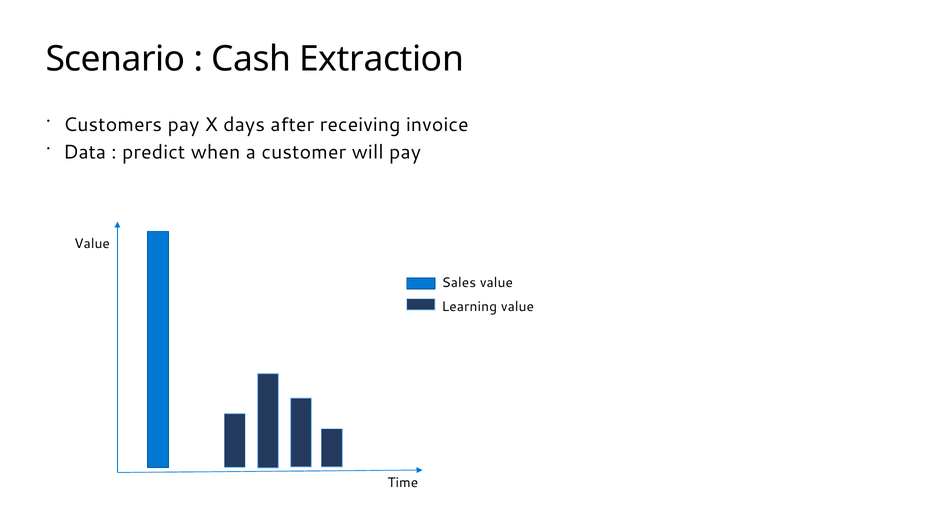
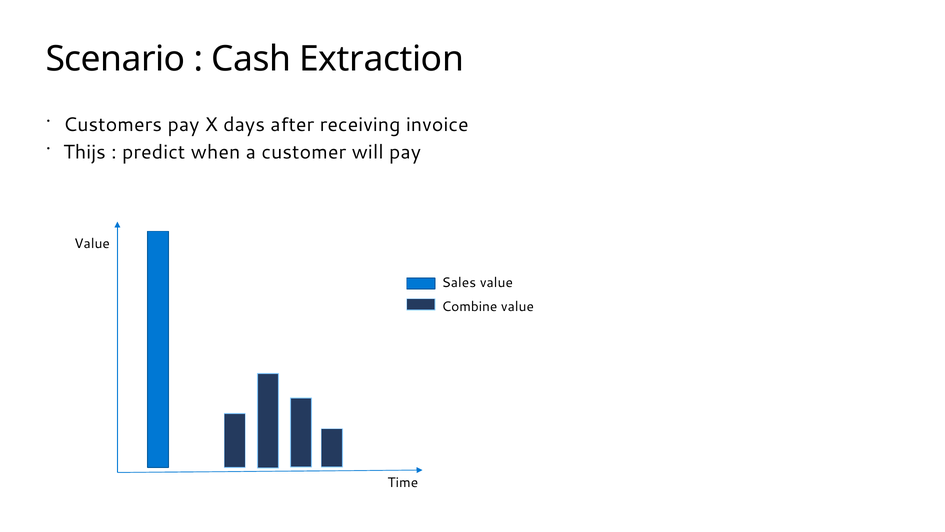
Data: Data -> Thijs
Learning: Learning -> Combine
